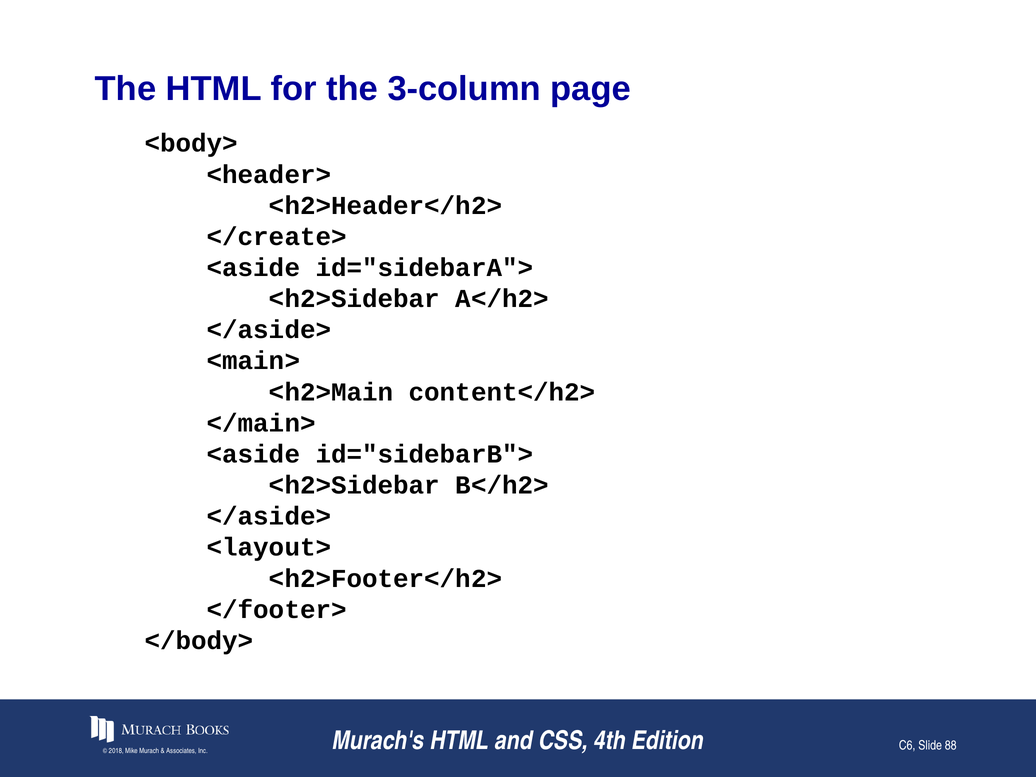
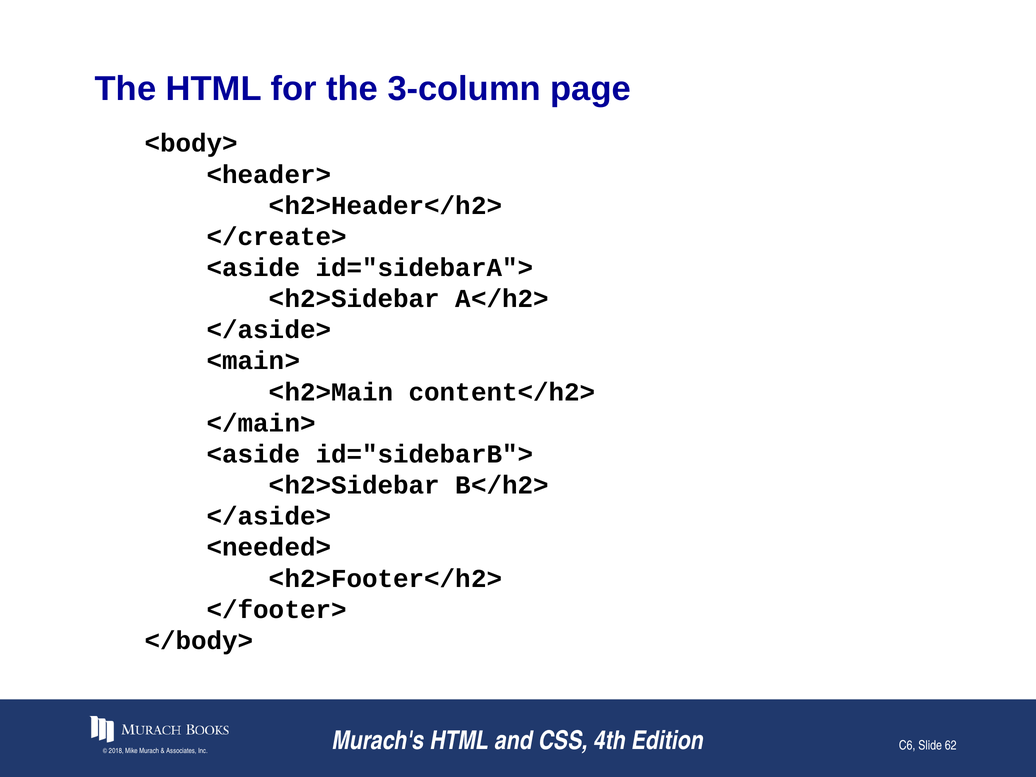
<layout>: <layout> -> <needed>
88: 88 -> 62
